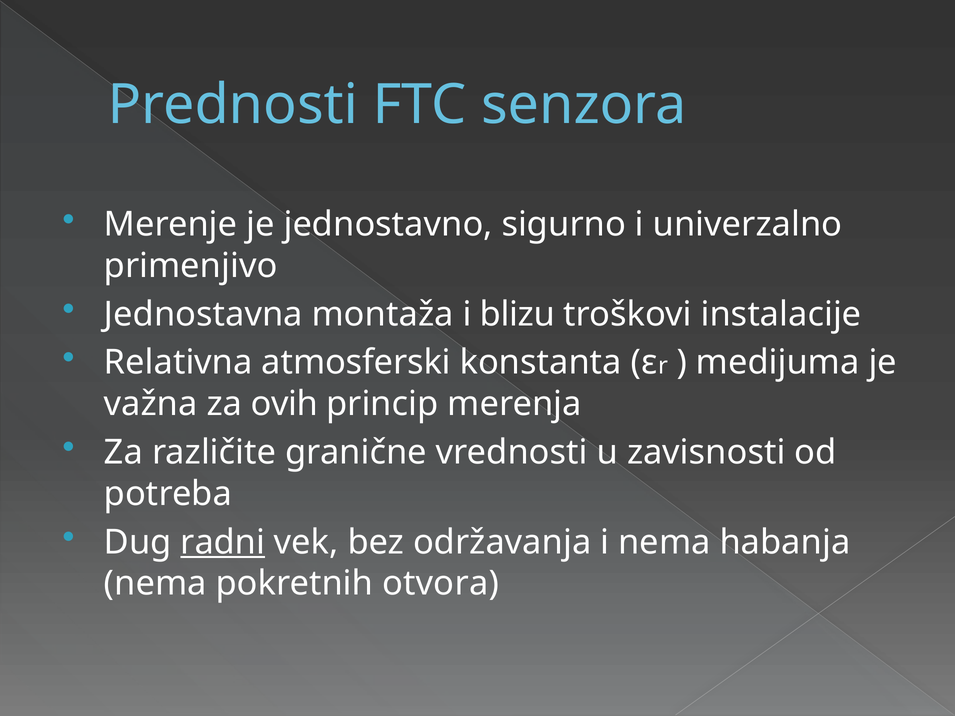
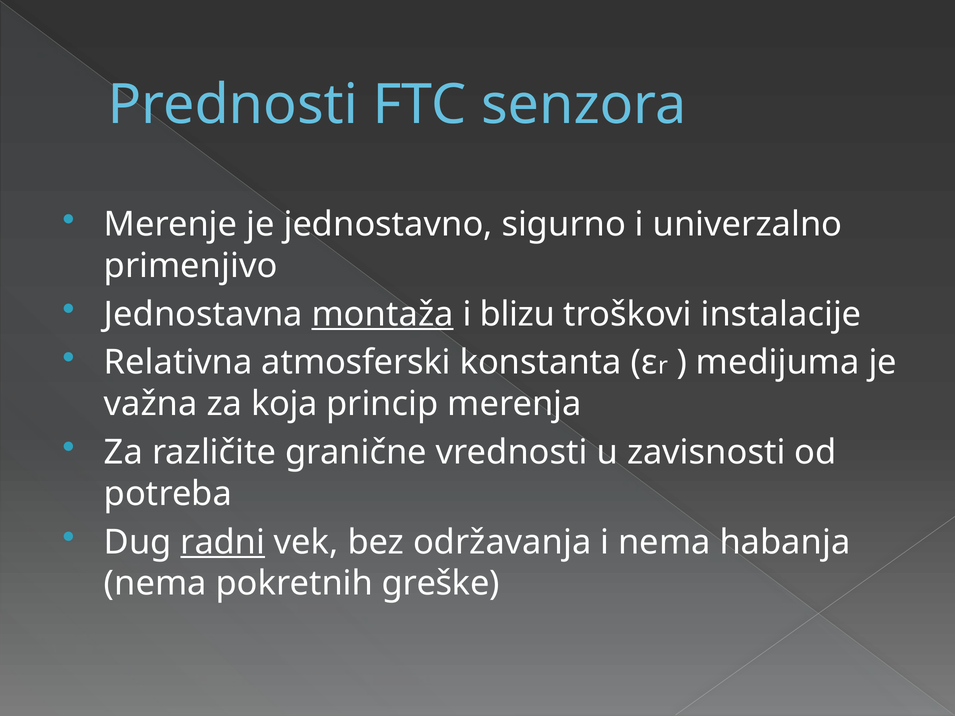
montaža underline: none -> present
ovih: ovih -> koja
otvora: otvora -> greške
